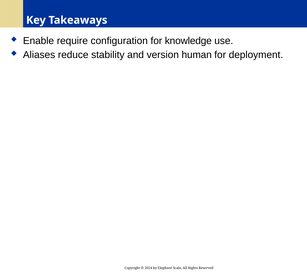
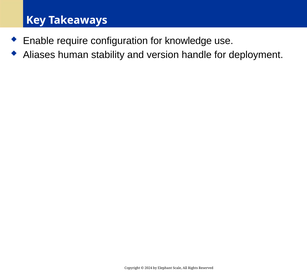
reduce: reduce -> human
human: human -> handle
